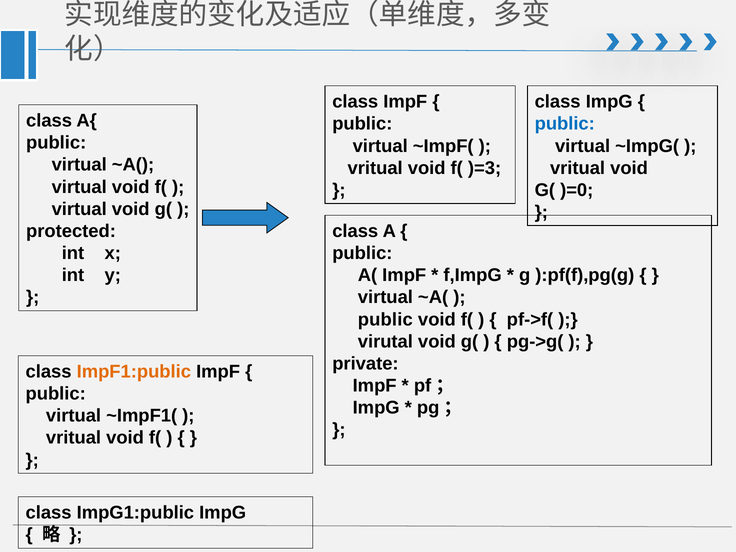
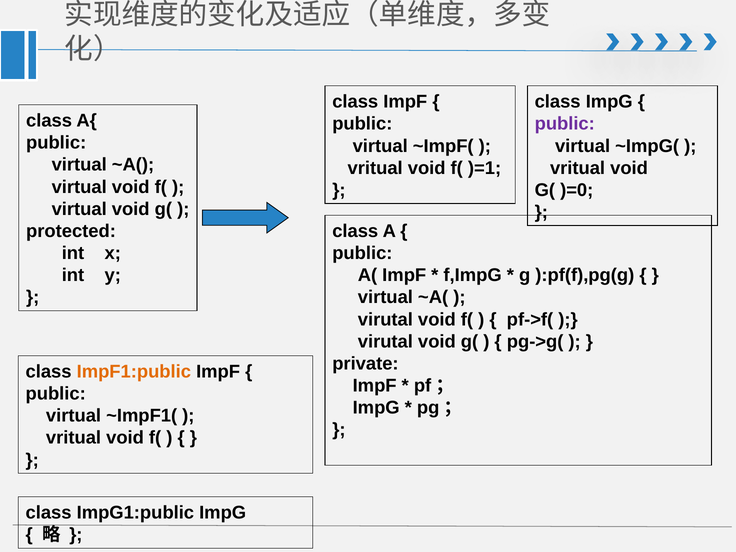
public at (565, 124) colour: blue -> purple
)=3: )=3 -> )=1
public at (385, 320): public -> virutal
